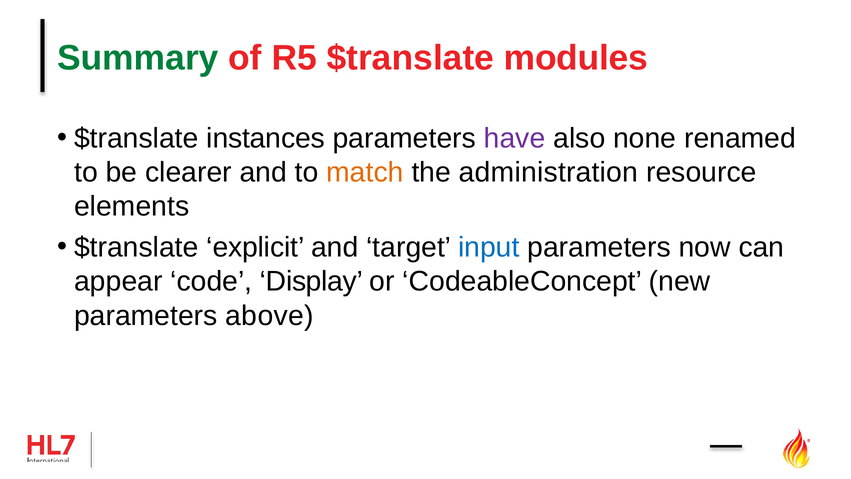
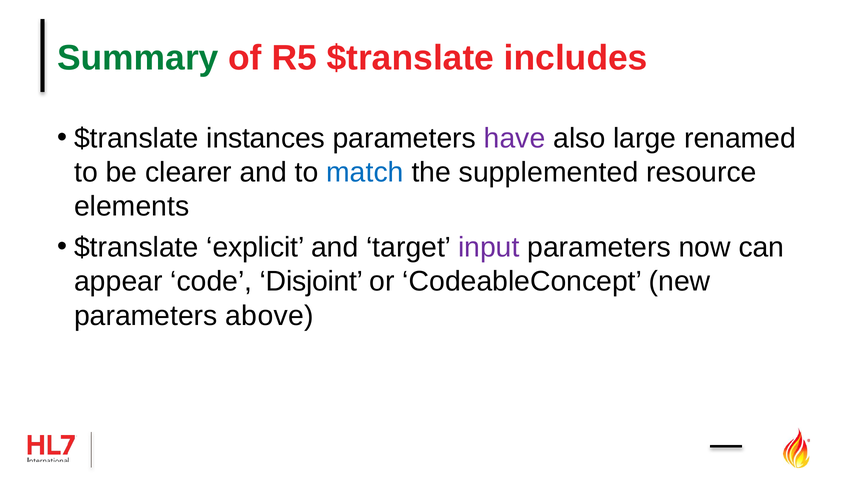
modules: modules -> includes
none: none -> large
match colour: orange -> blue
administration: administration -> supplemented
input colour: blue -> purple
Display: Display -> Disjoint
